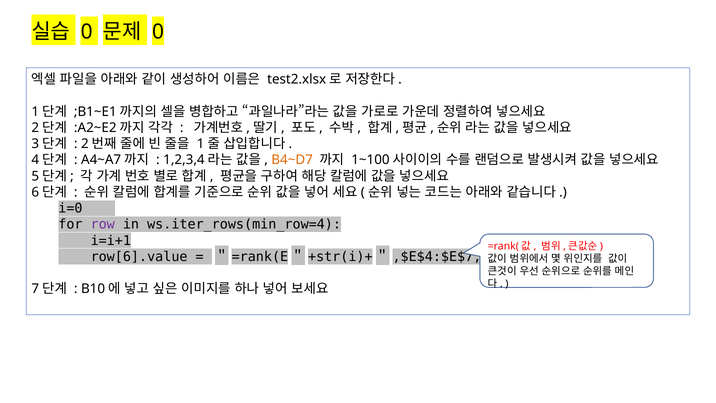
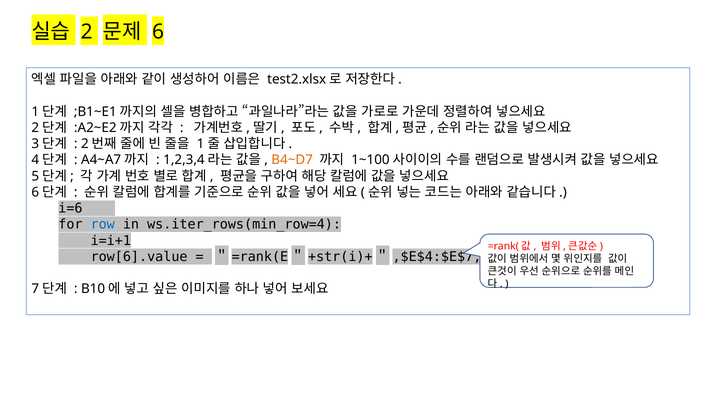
0 at (87, 32): 0 -> 2
0 at (158, 32): 0 -> 6
i=0: i=0 -> i=6
row colour: purple -> blue
